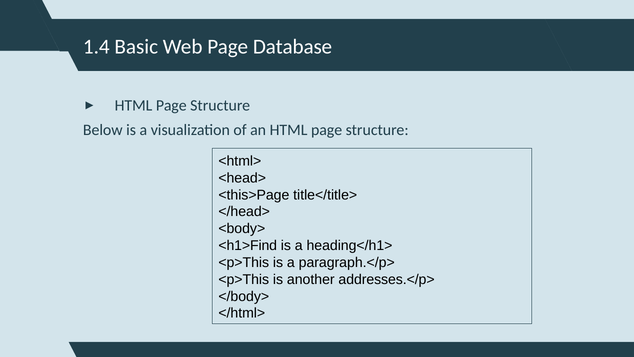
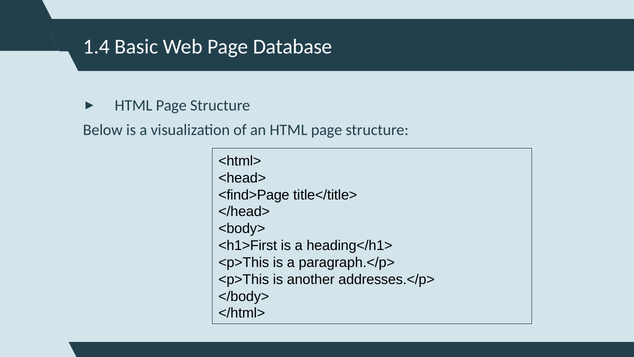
<this>Page: <this>Page -> <find>Page
<h1>Find: <h1>Find -> <h1>First
